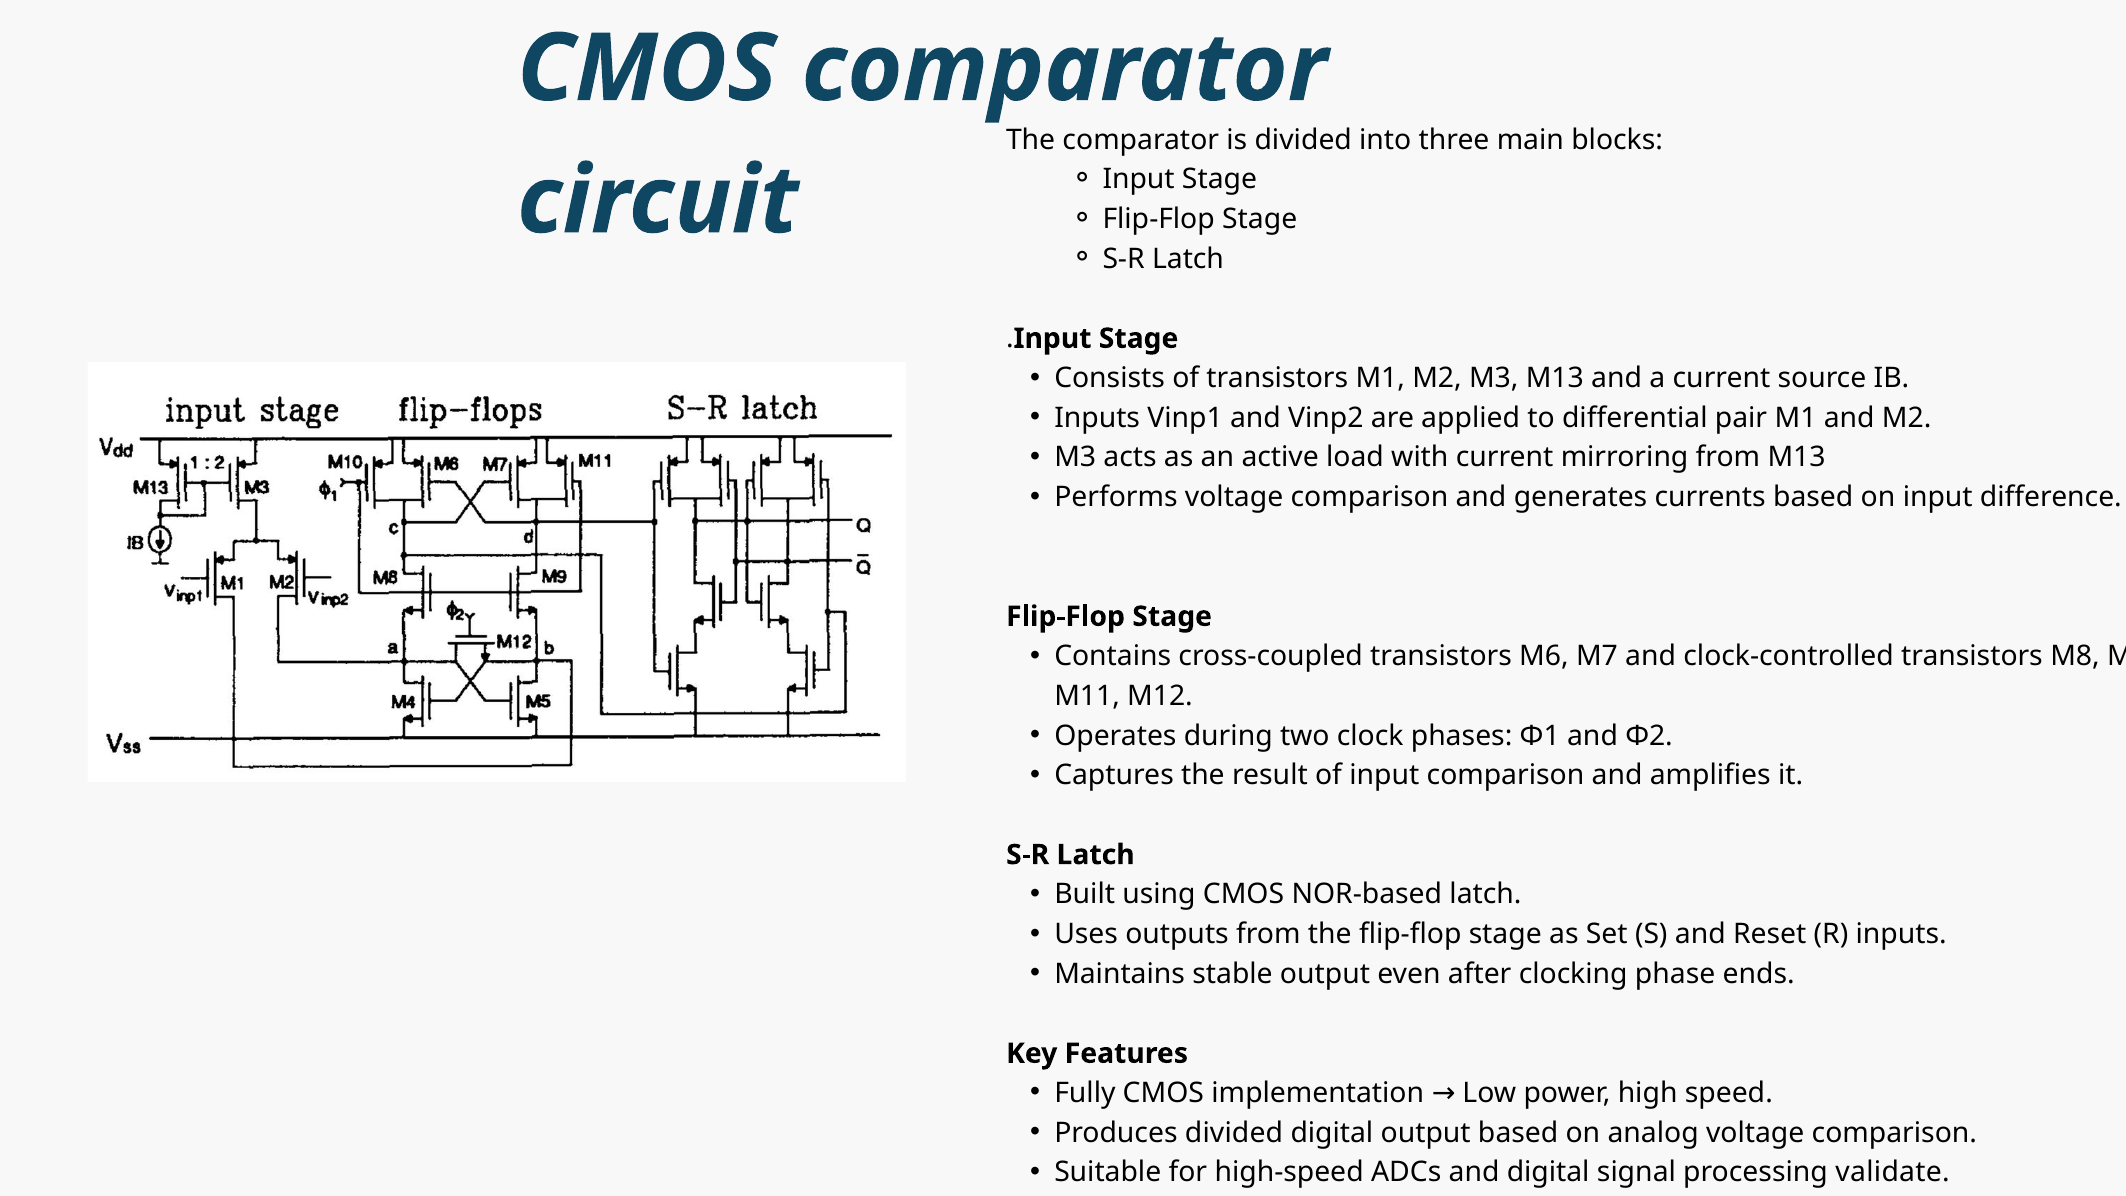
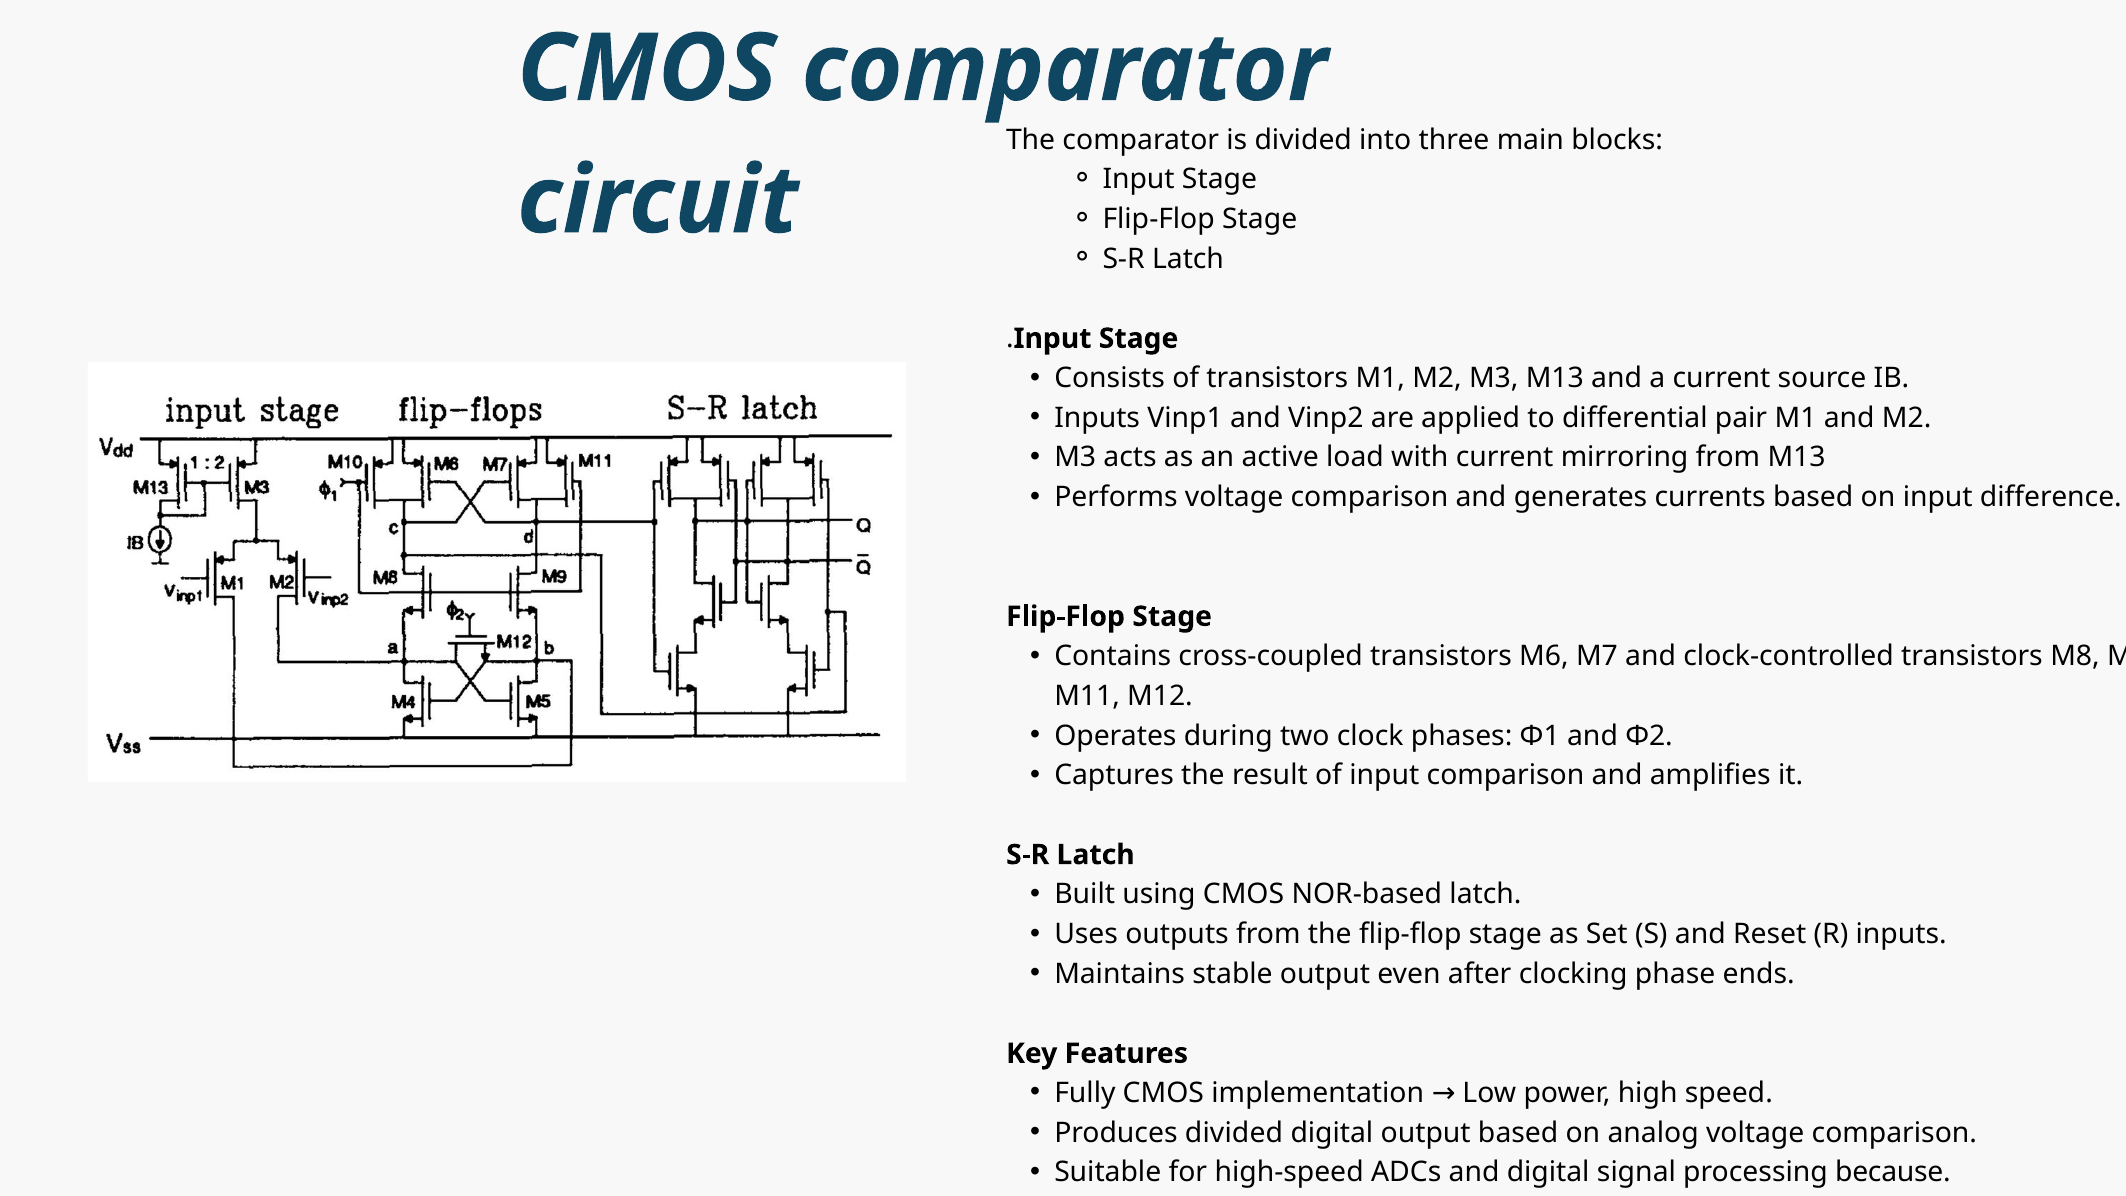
validate: validate -> because
